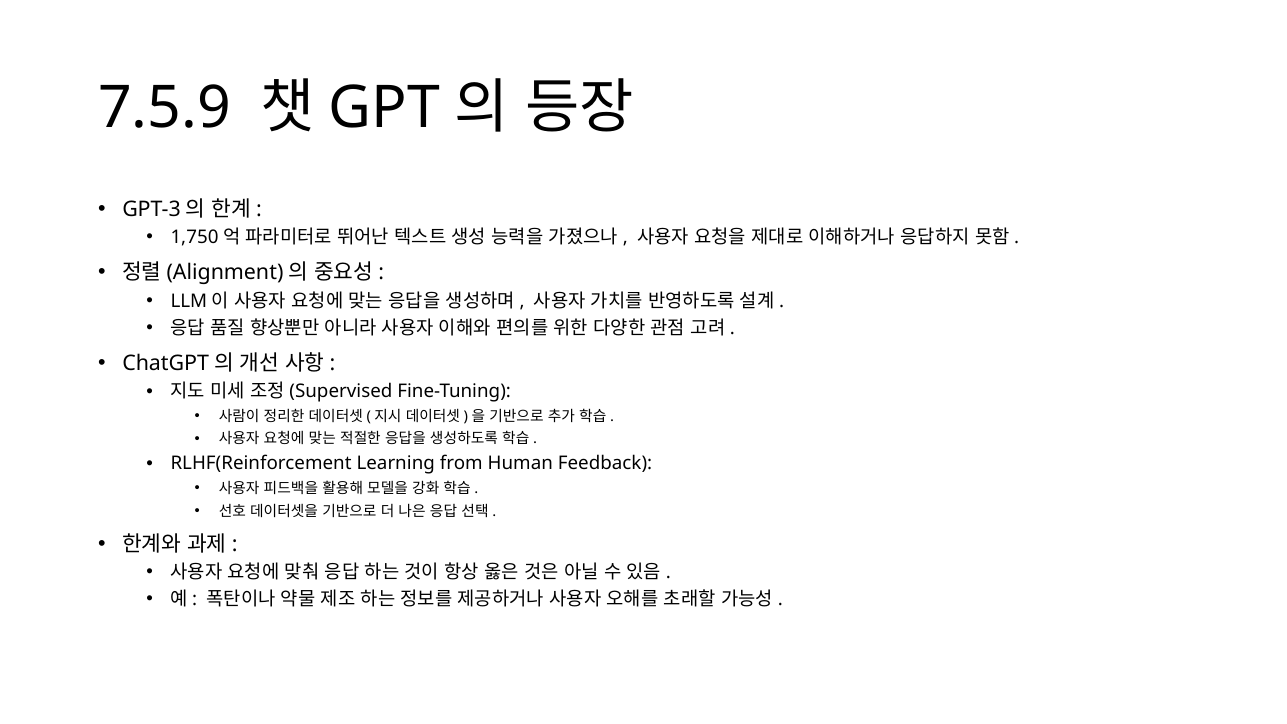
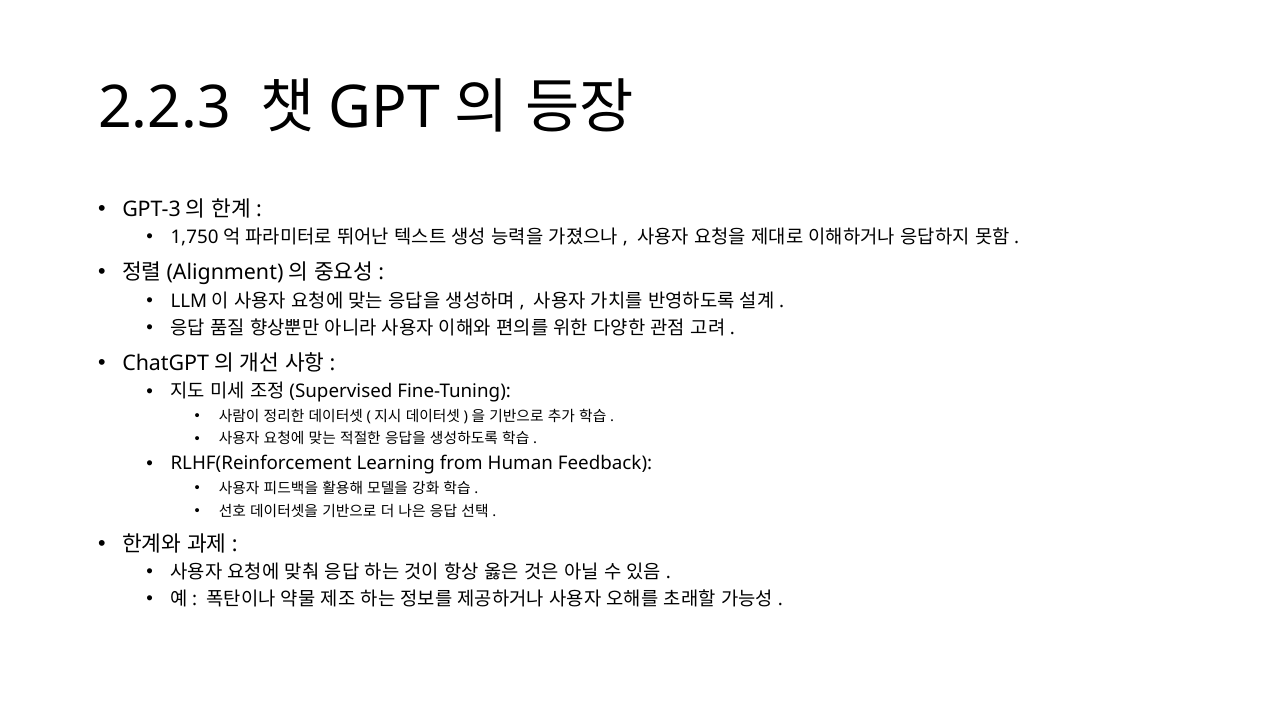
7.5.9: 7.5.9 -> 2.2.3
